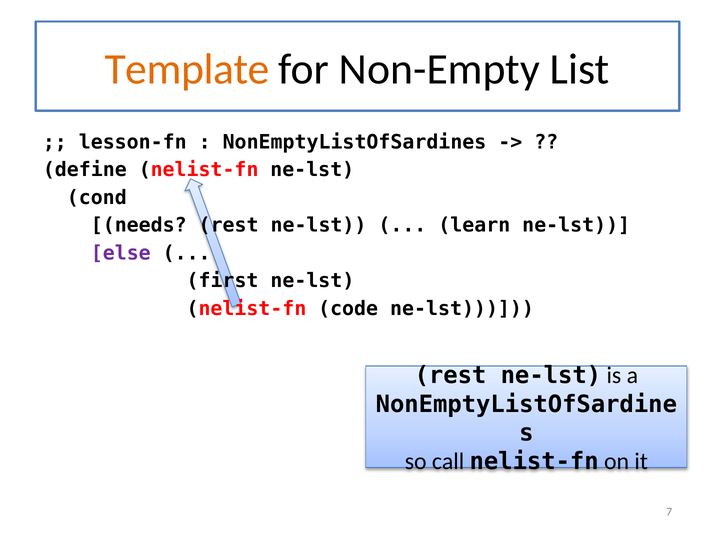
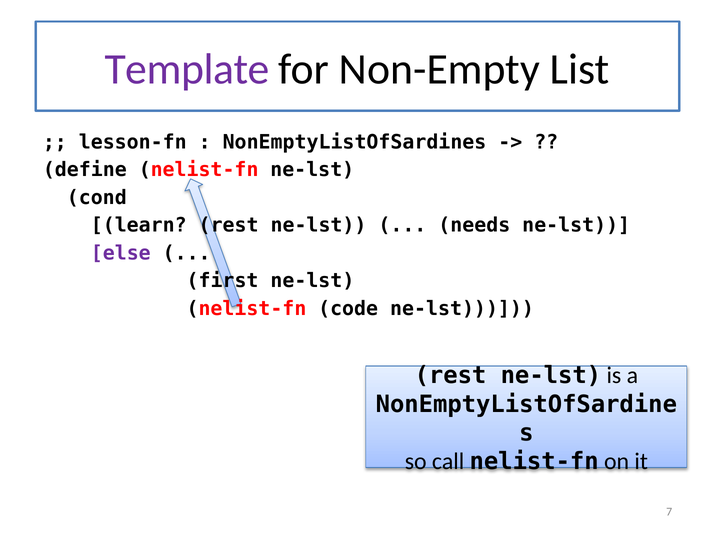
Template colour: orange -> purple
needs: needs -> learn
learn: learn -> needs
